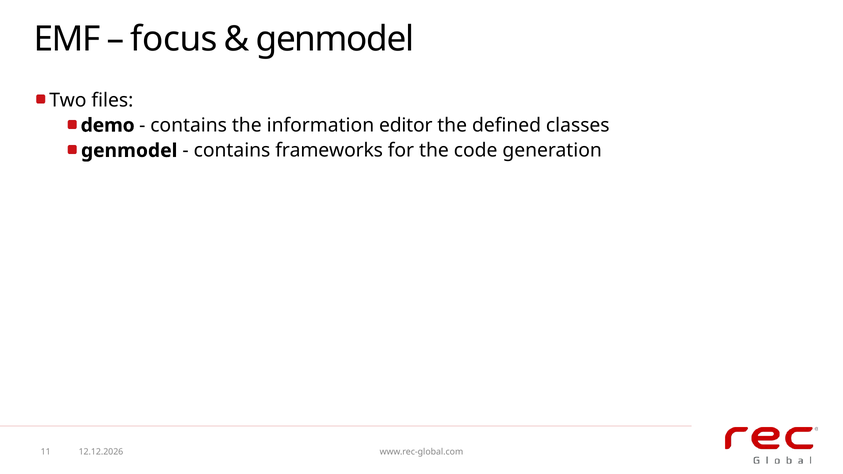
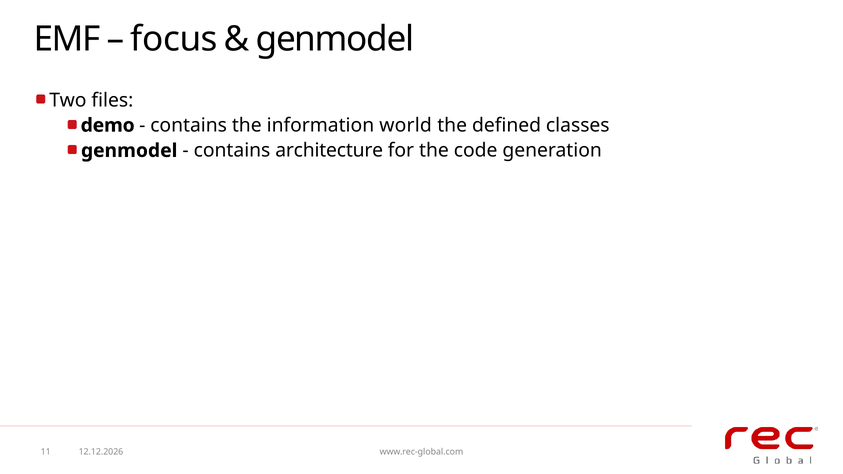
editor: editor -> world
frameworks: frameworks -> architecture
